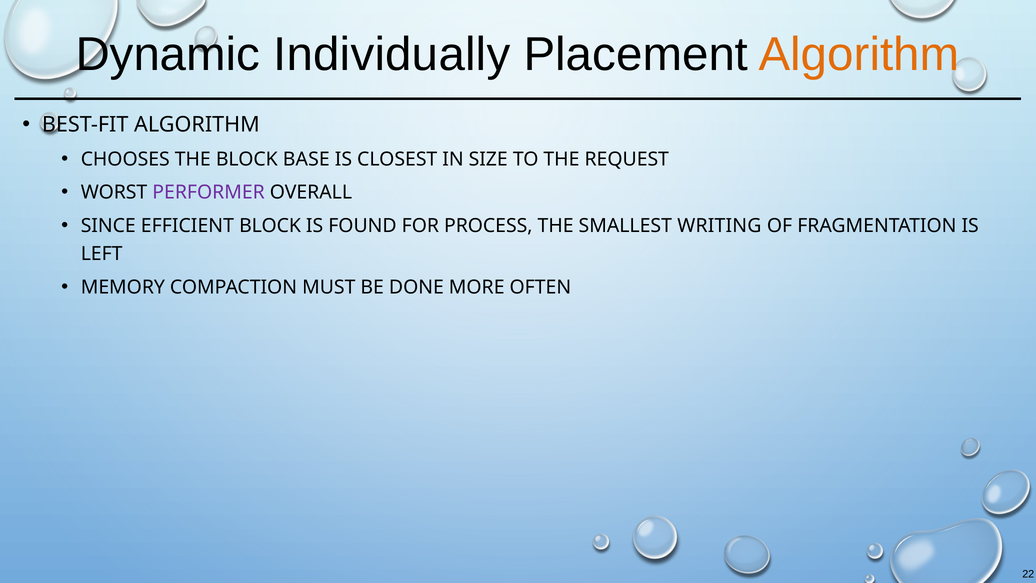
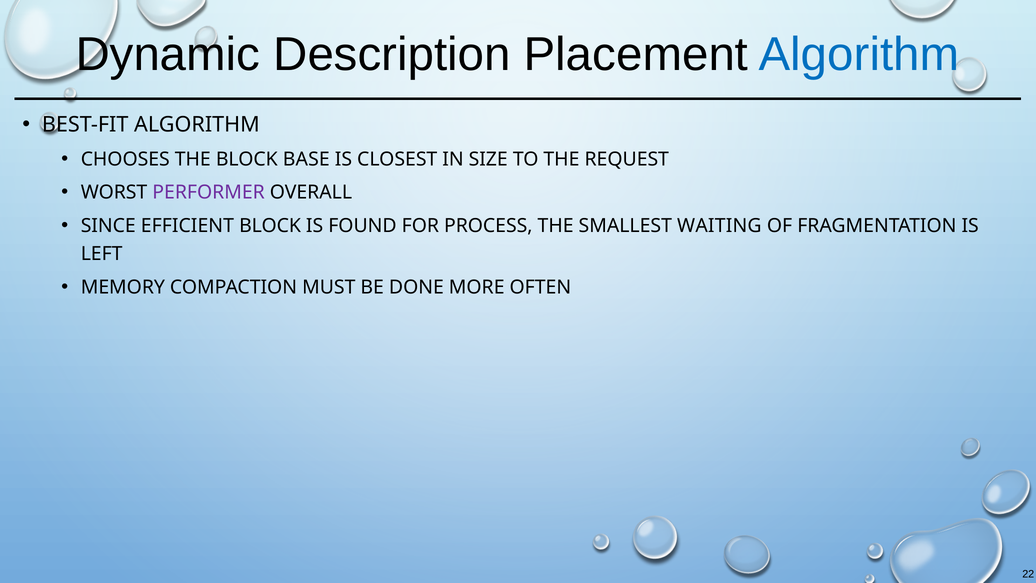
Individually: Individually -> Description
Algorithm at (859, 55) colour: orange -> blue
WRITING: WRITING -> WAITING
